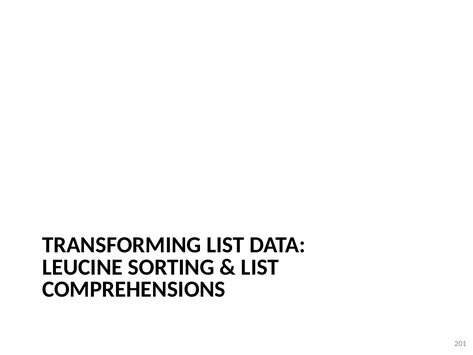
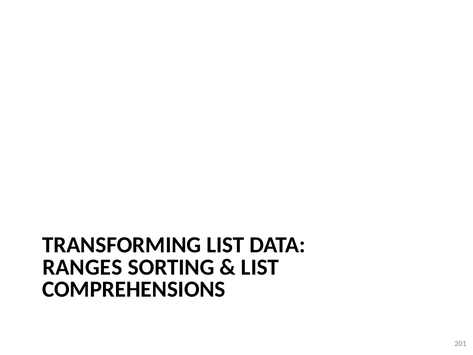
LEUCINE: LEUCINE -> RANGES
